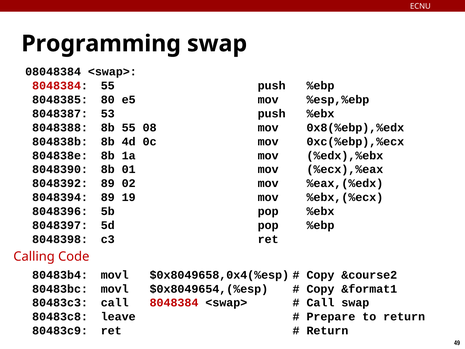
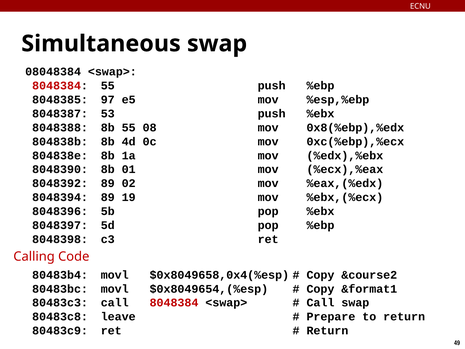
Programming: Programming -> Simultaneous
80: 80 -> 97
